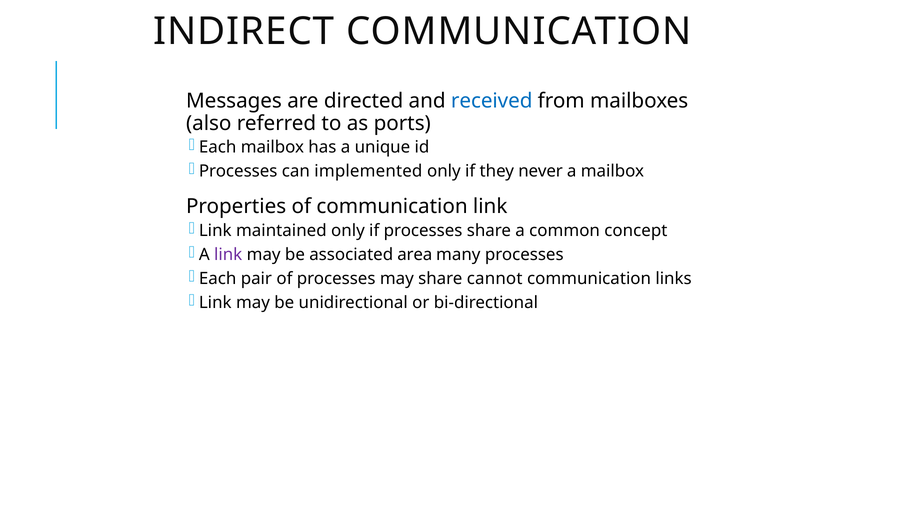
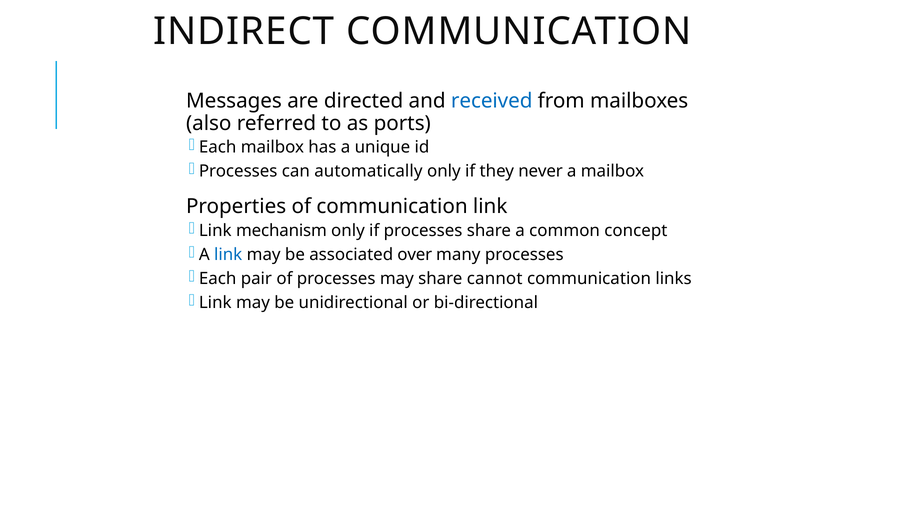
implemented: implemented -> automatically
maintained: maintained -> mechanism
link at (228, 254) colour: purple -> blue
area: area -> over
